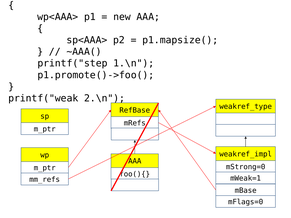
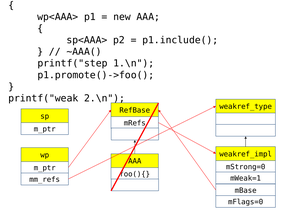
p1.mapsize(: p1.mapsize( -> p1.include(
